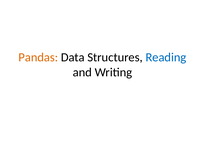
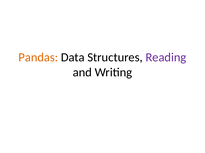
Reading colour: blue -> purple
